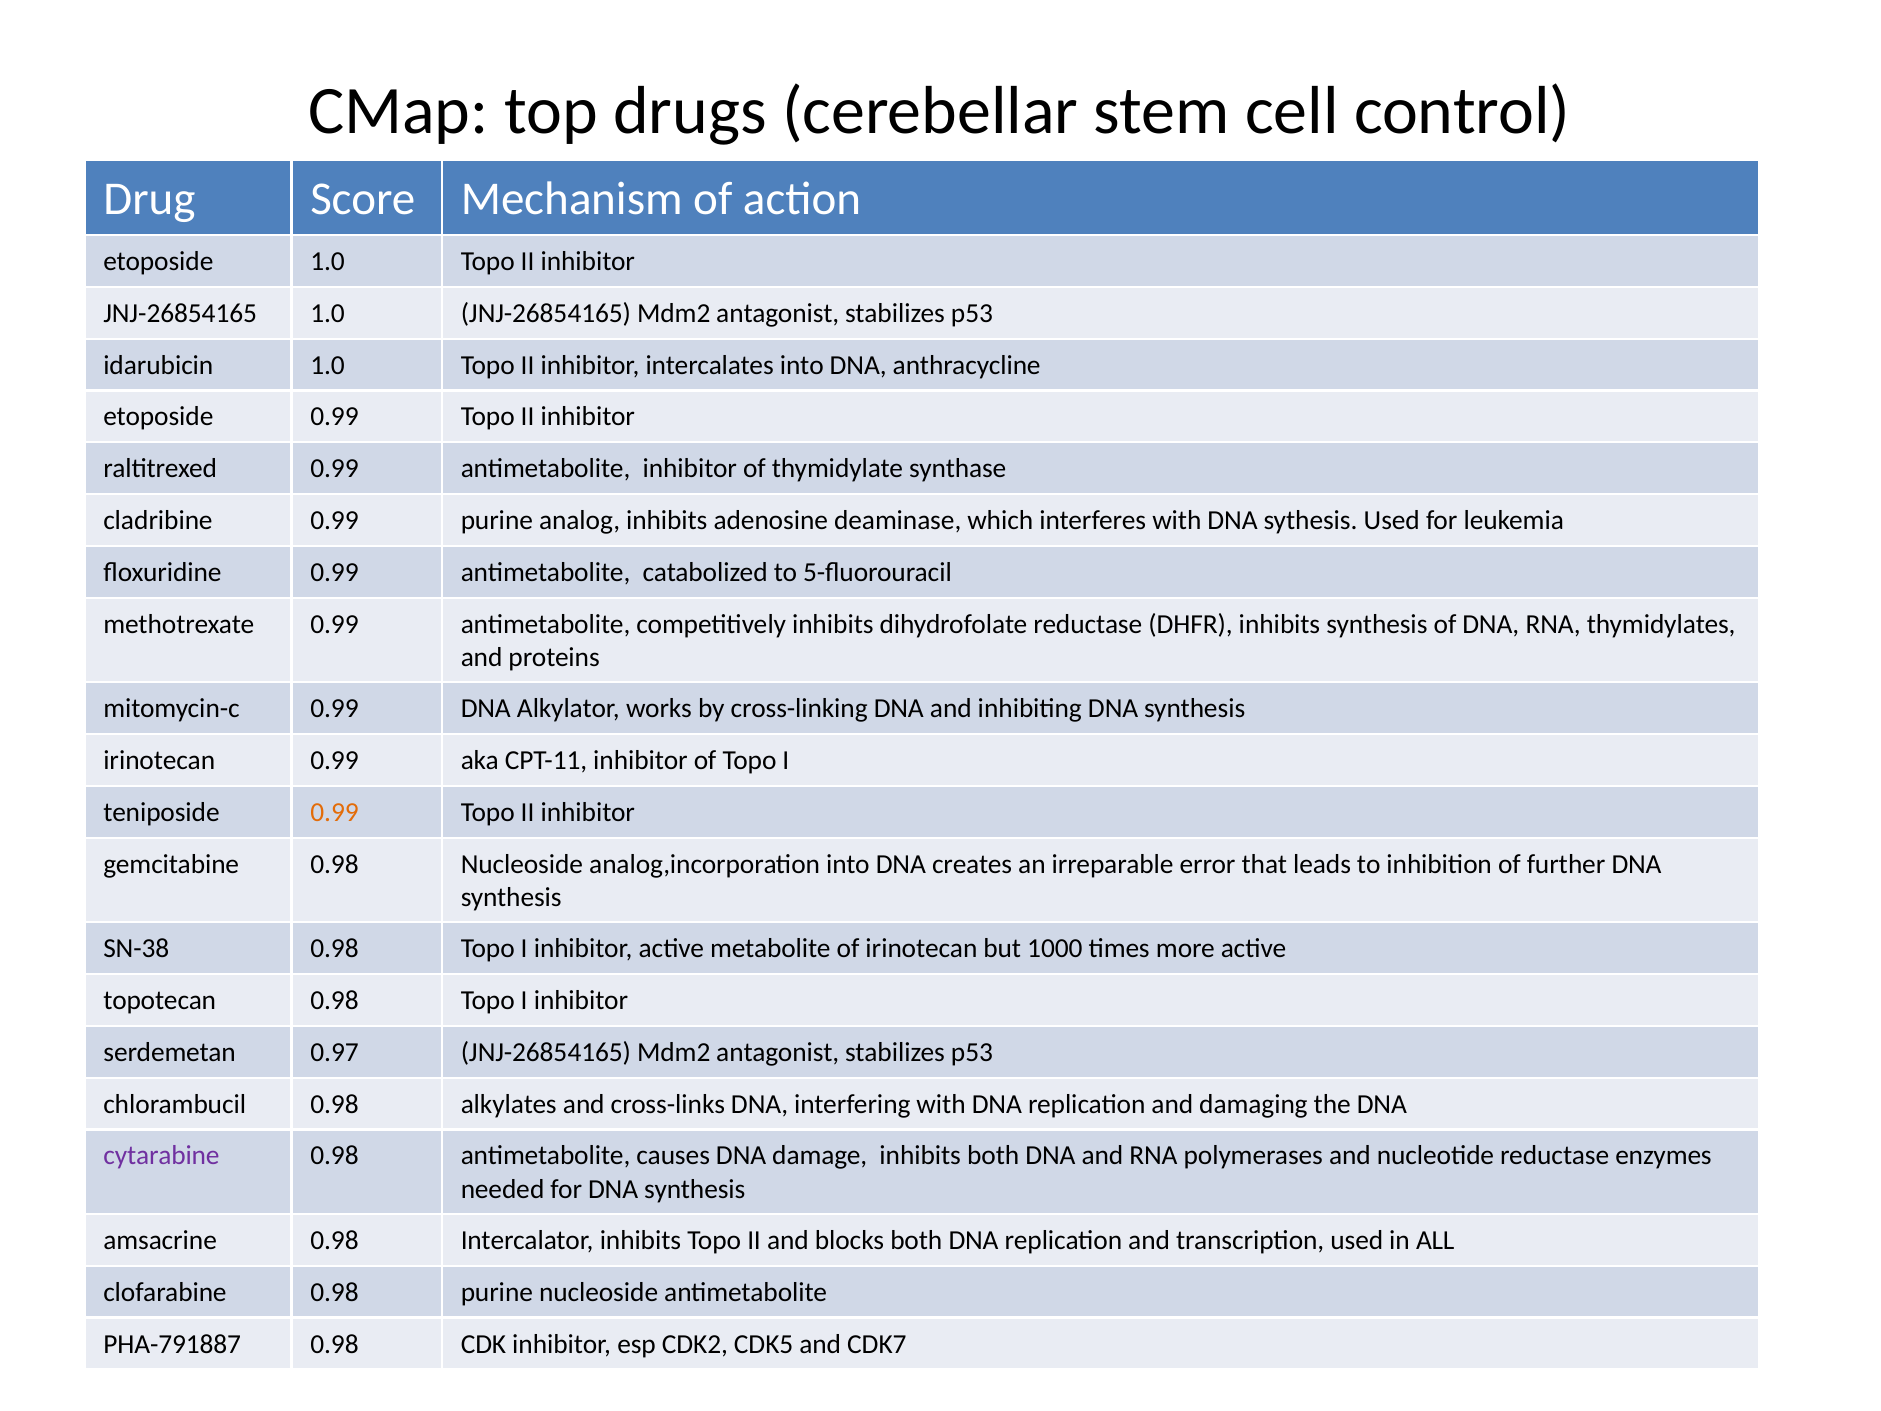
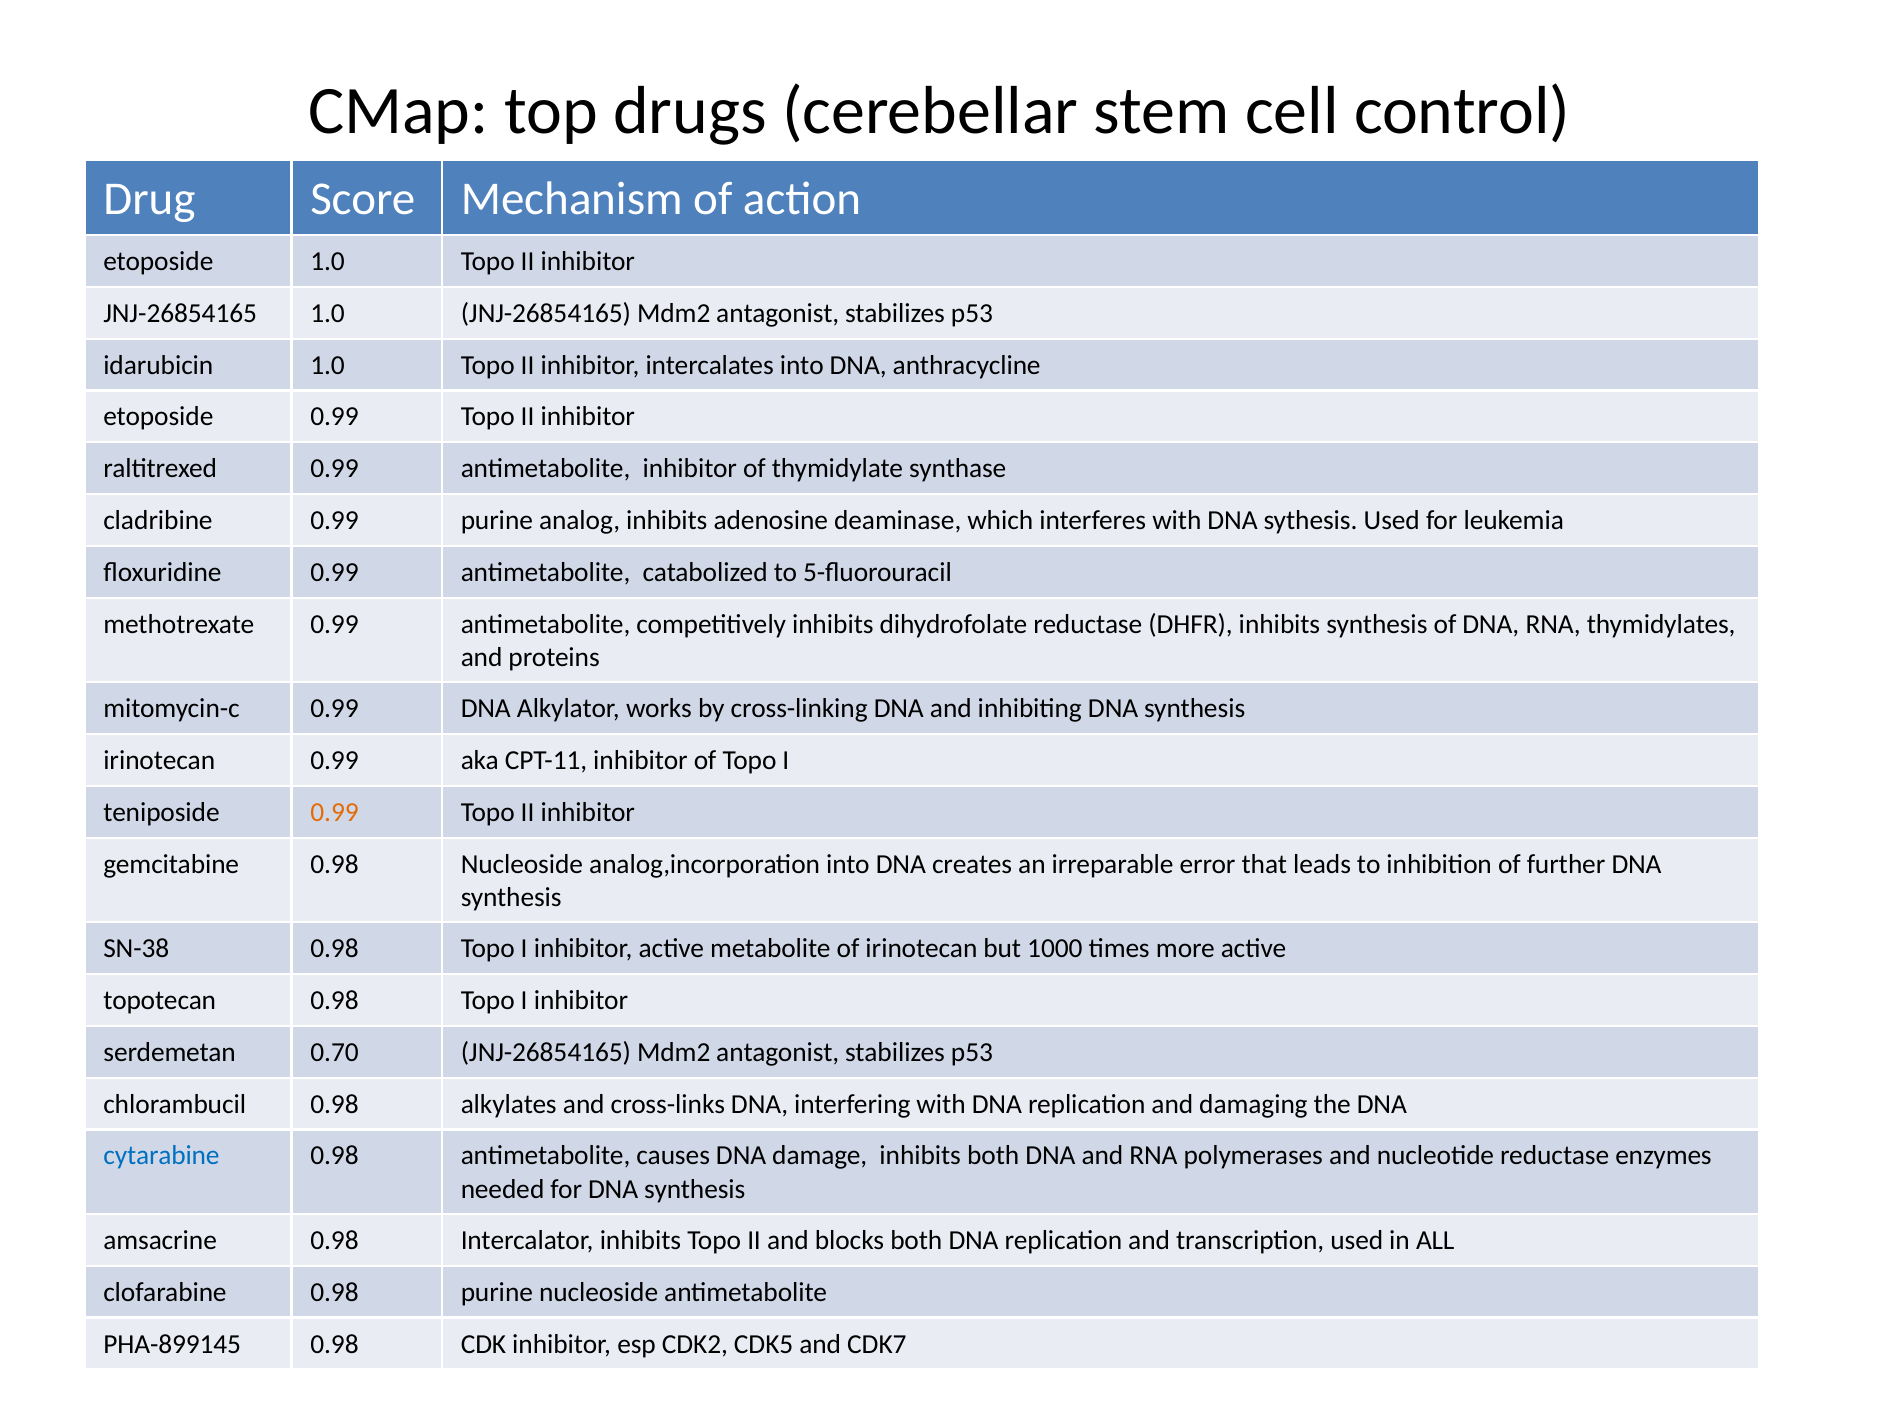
0.97: 0.97 -> 0.70
cytarabine colour: purple -> blue
PHA-791887: PHA-791887 -> PHA-899145
